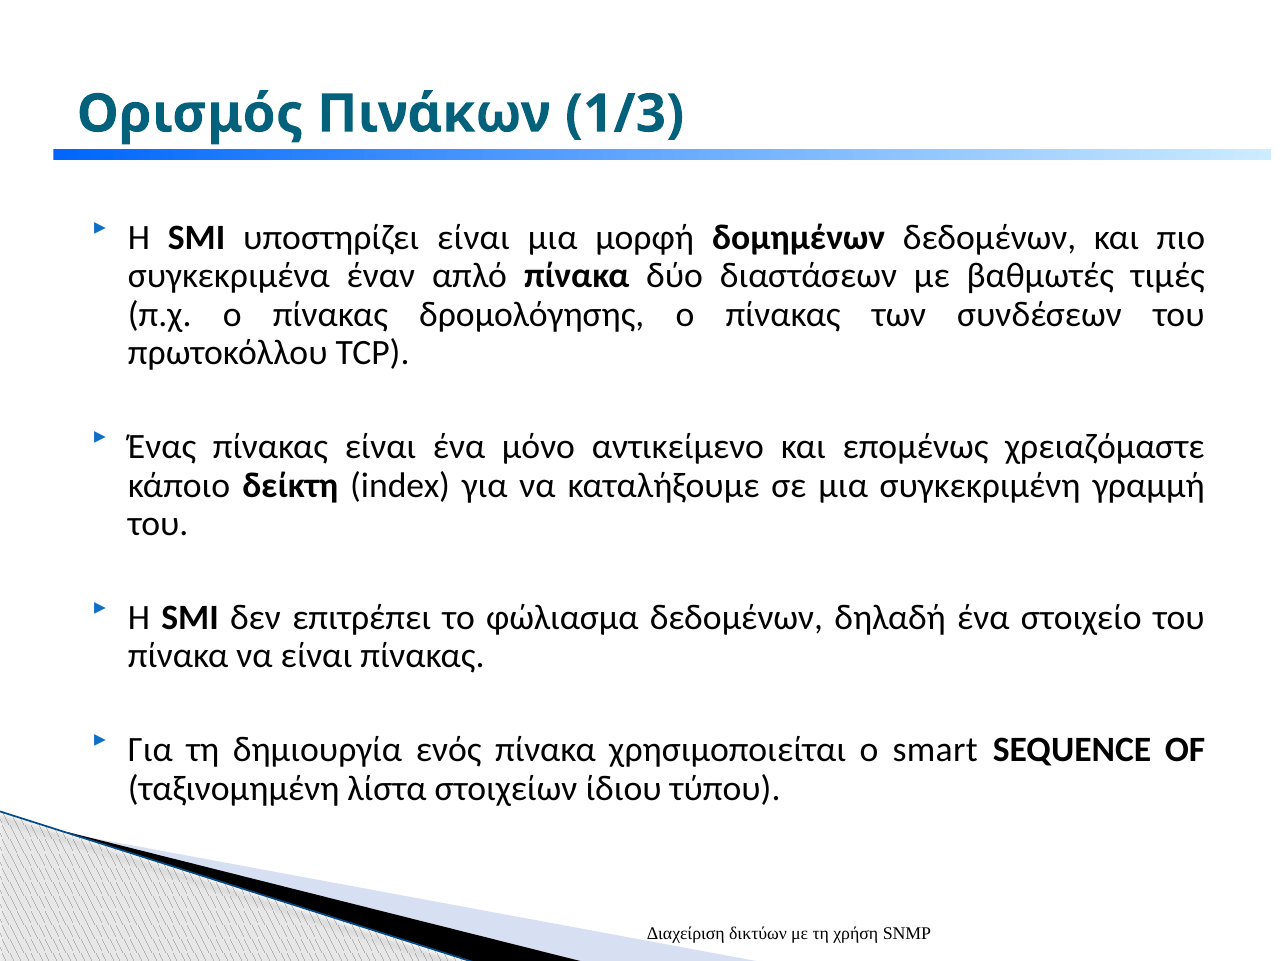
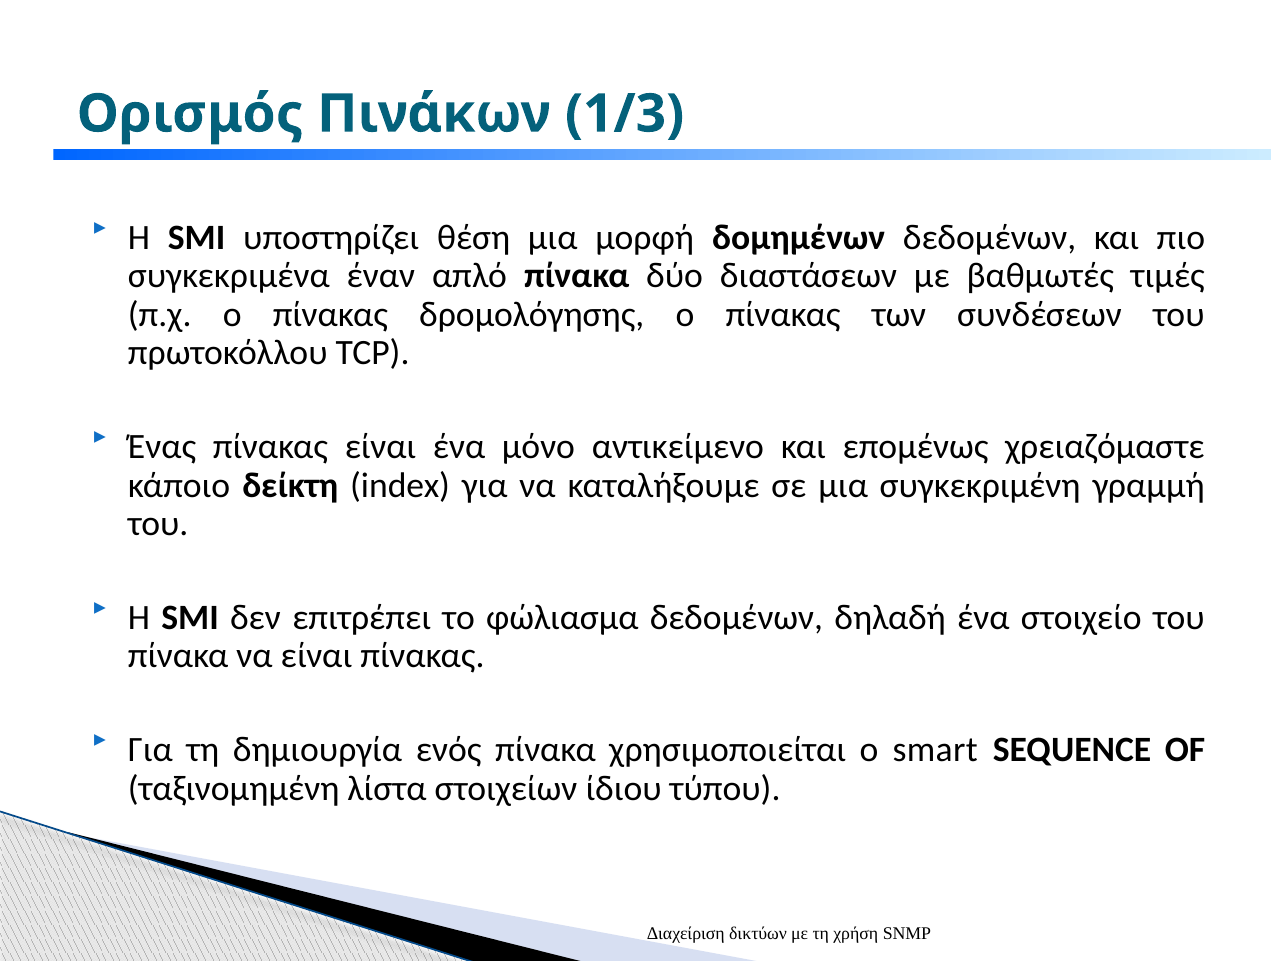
υποστηρίζει είναι: είναι -> θέση
